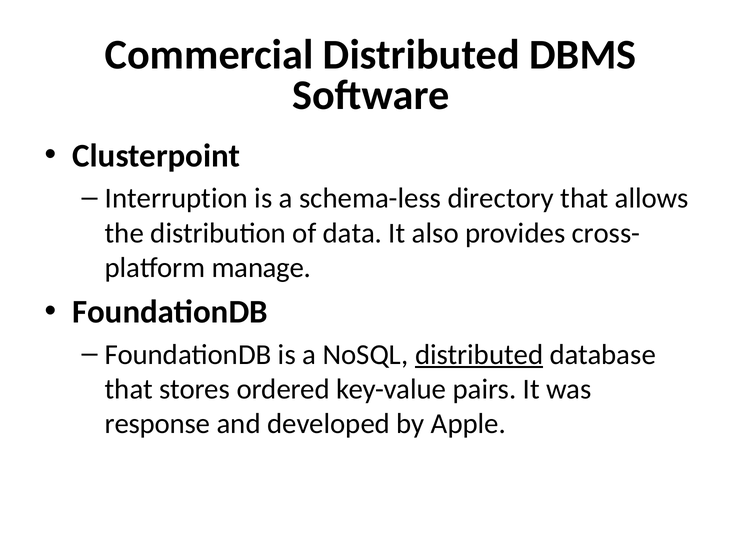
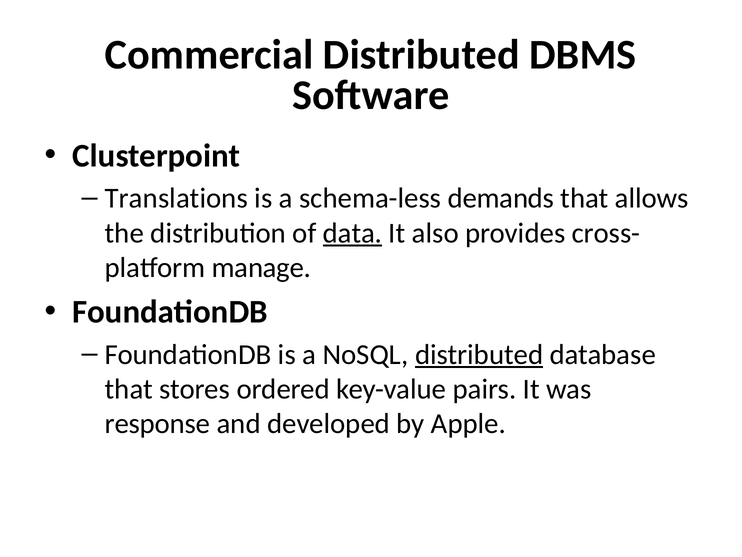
Interruption: Interruption -> Translations
directory: directory -> demands
data underline: none -> present
